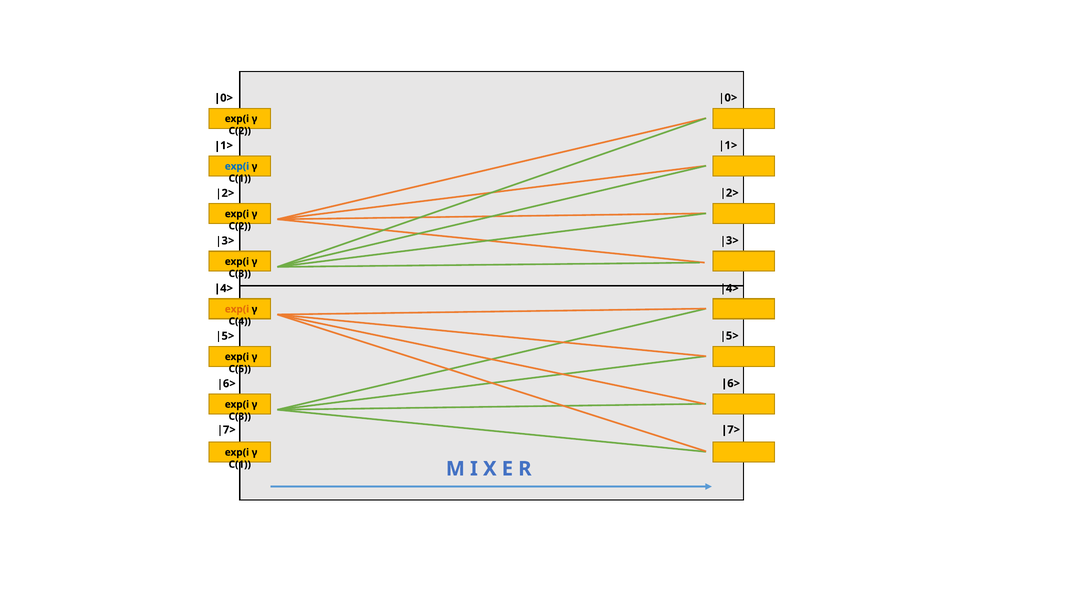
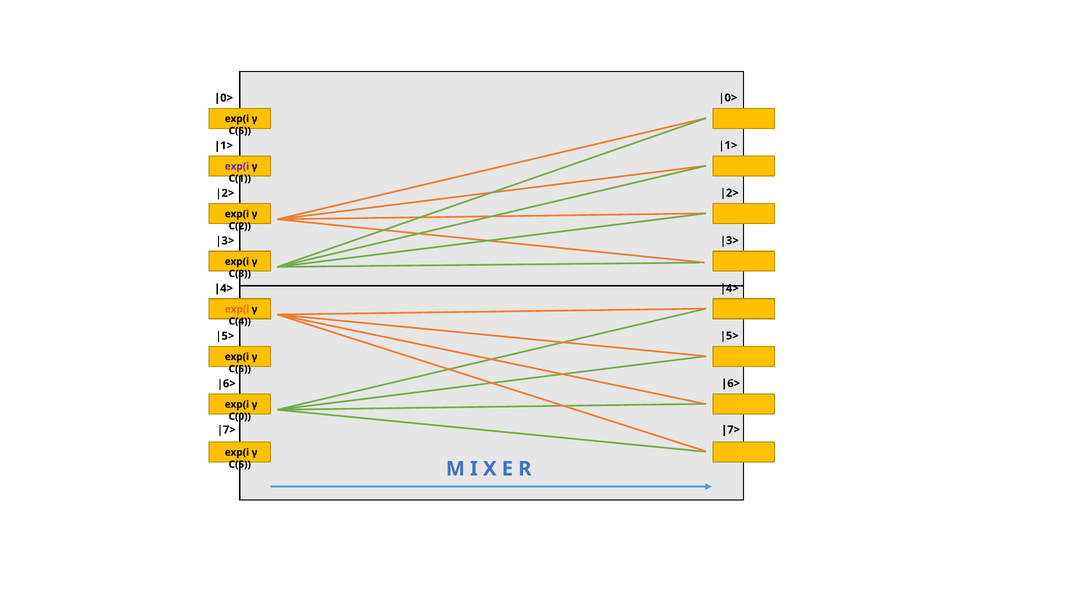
C(2 at (240, 131): C(2 -> C(5
exp(i at (237, 166) colour: blue -> purple
C(3 at (240, 416): C(3 -> C(0
C(1 at (240, 464): C(1 -> C(5
